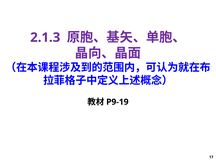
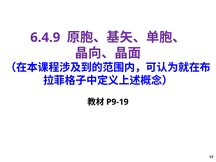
2.1.3: 2.1.3 -> 6.4.9
